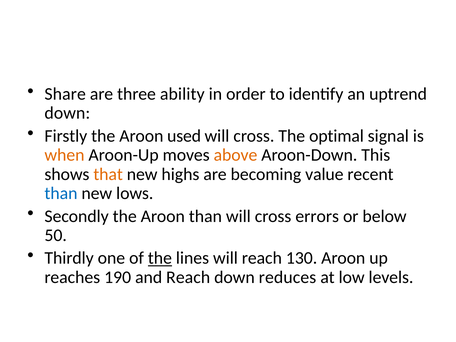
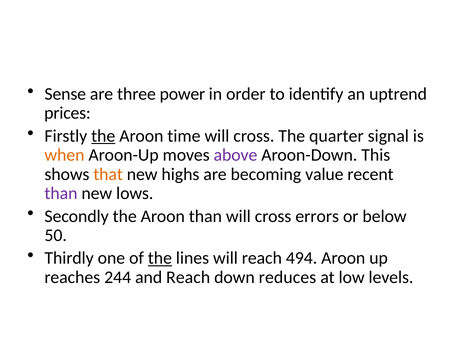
Share: Share -> Sense
ability: ability -> power
down at (67, 113): down -> prices
the at (103, 136) underline: none -> present
used: used -> time
optimal: optimal -> quarter
above colour: orange -> purple
than at (61, 193) colour: blue -> purple
130: 130 -> 494
190: 190 -> 244
